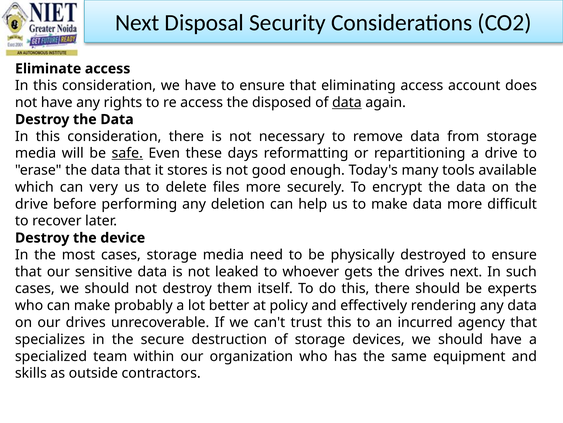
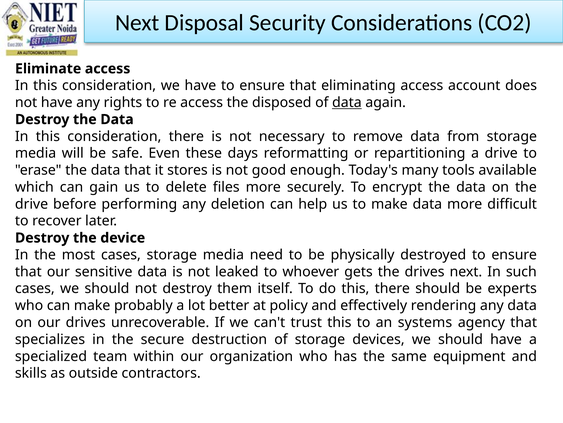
safe underline: present -> none
very: very -> gain
incurred: incurred -> systems
